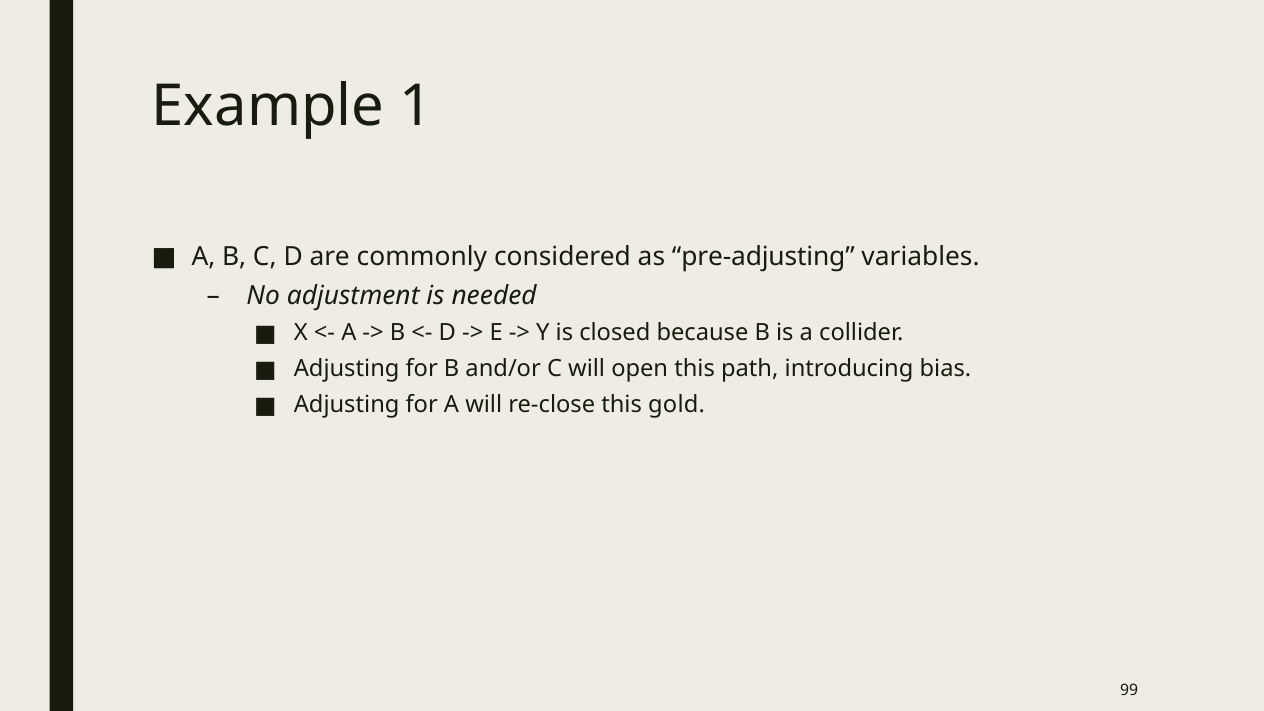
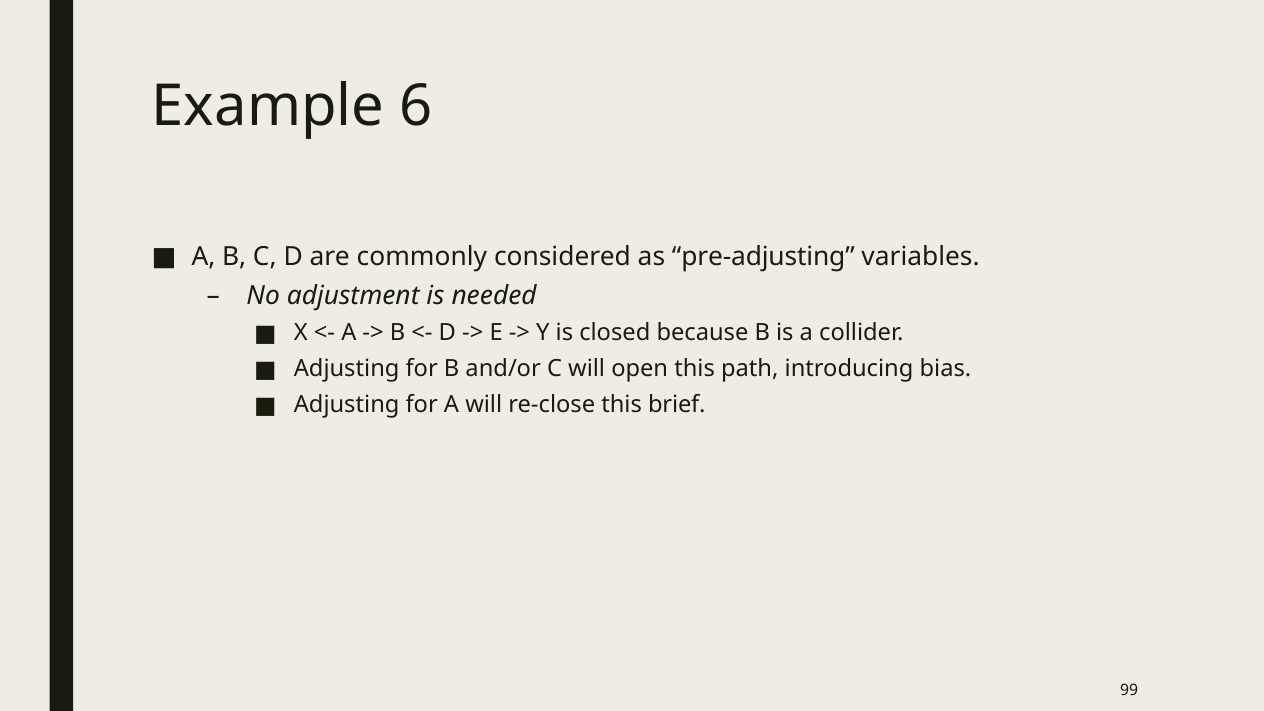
1: 1 -> 6
gold: gold -> brief
